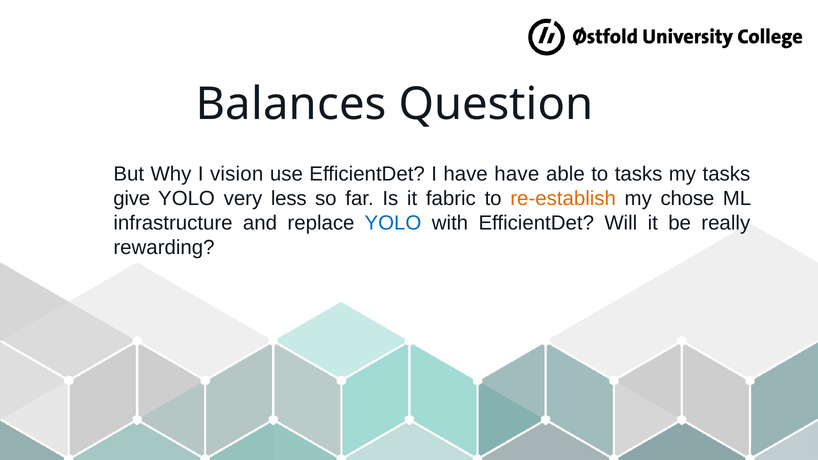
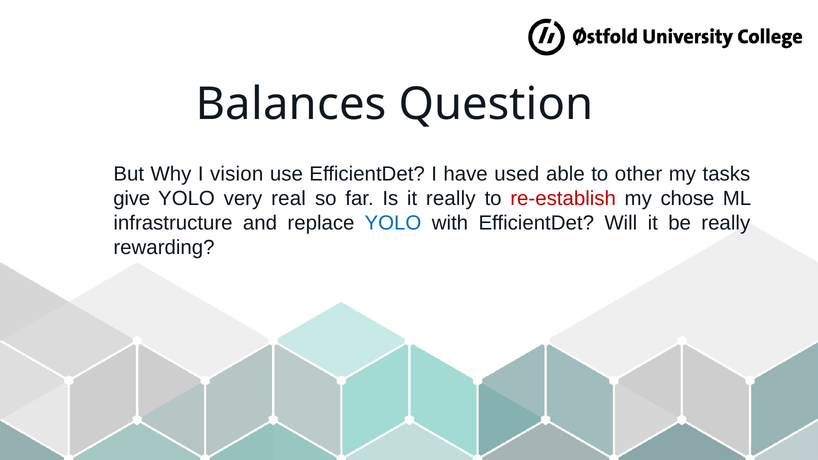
have have: have -> used
to tasks: tasks -> other
less: less -> real
it fabric: fabric -> really
re-establish colour: orange -> red
